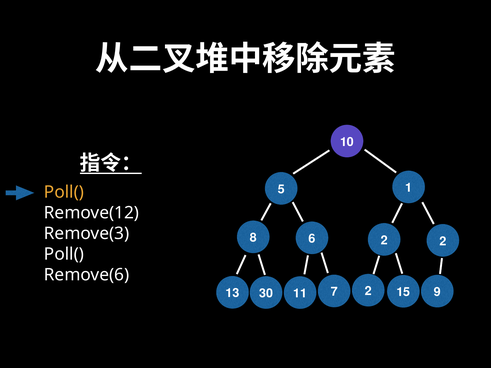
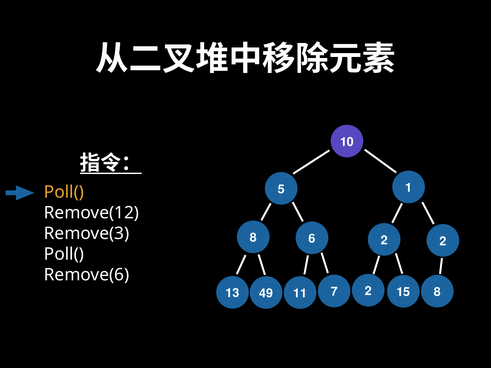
15 9: 9 -> 8
30: 30 -> 49
